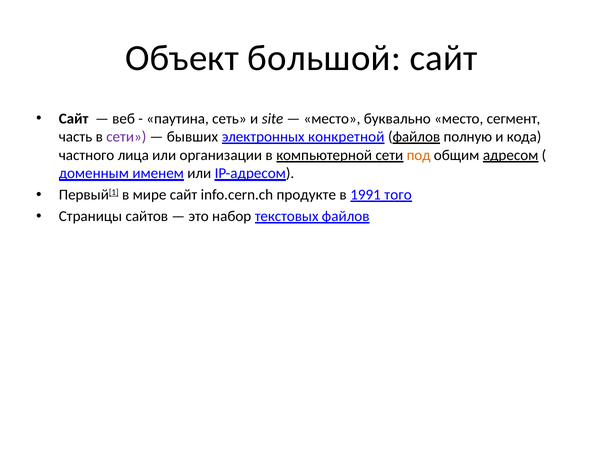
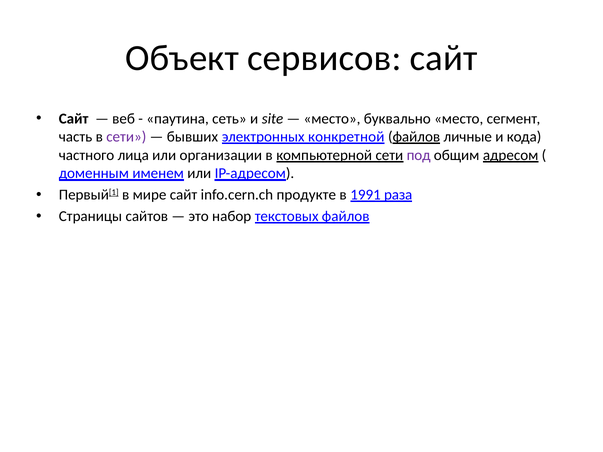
большой: большой -> сервисов
полную: полную -> личные
под colour: orange -> purple
того: того -> раза
